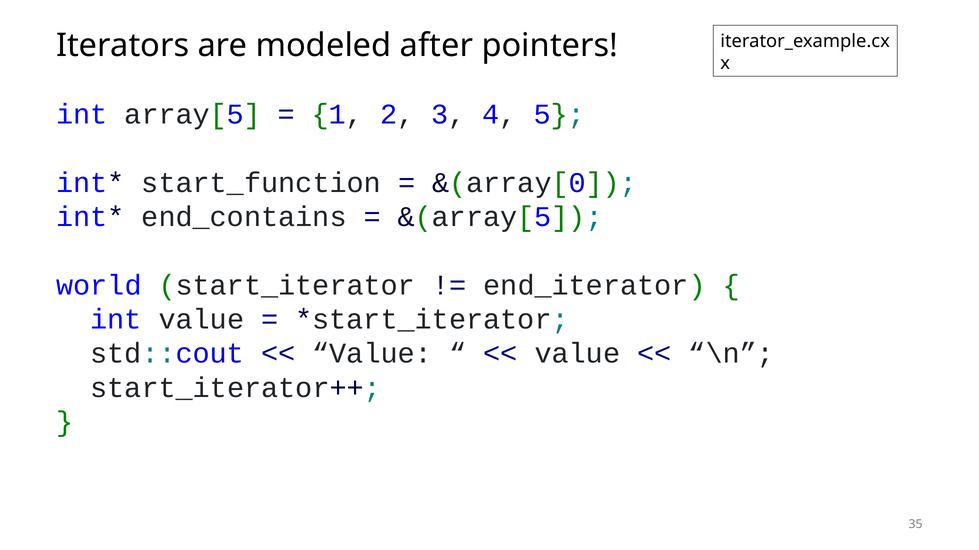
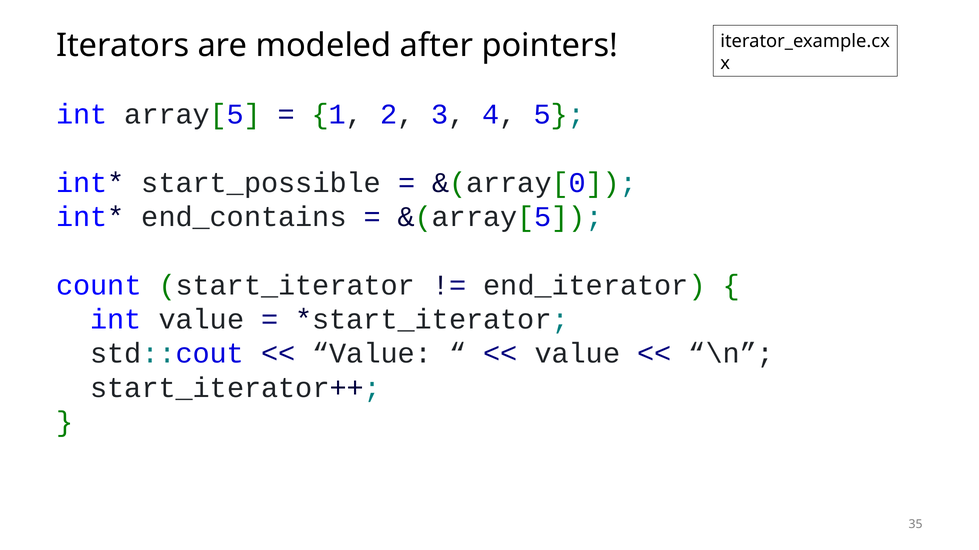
start_function: start_function -> start_possible
world: world -> count
